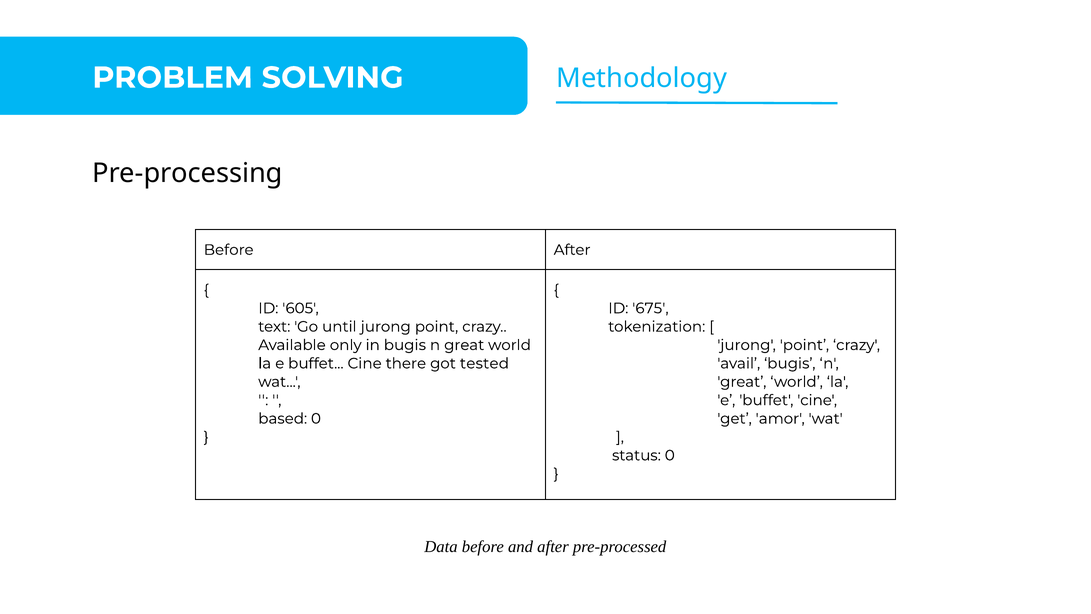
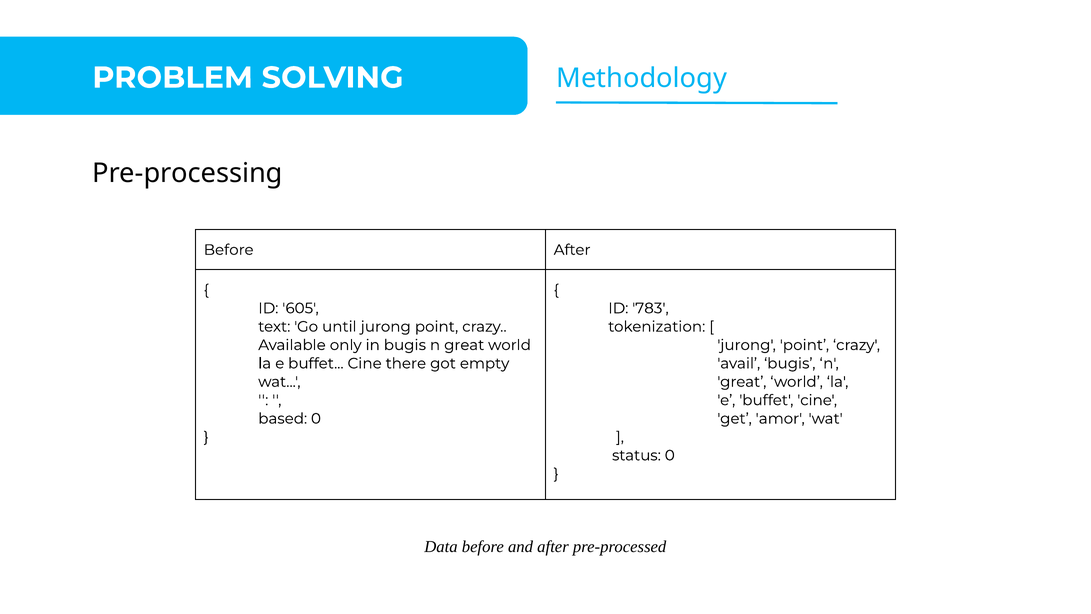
675: 675 -> 783
tested: tested -> empty
